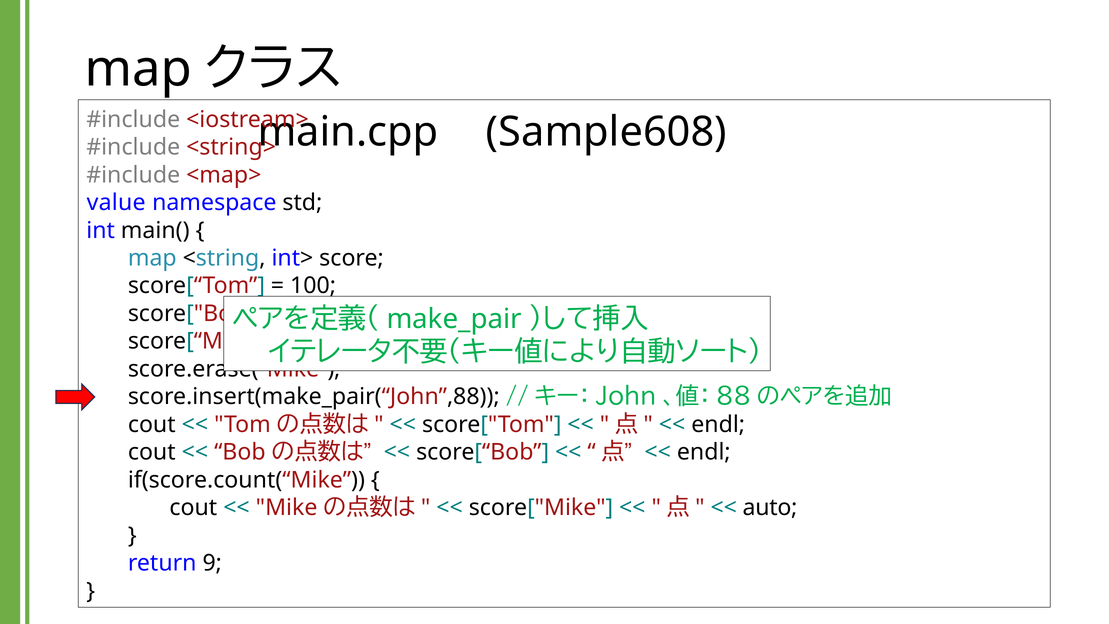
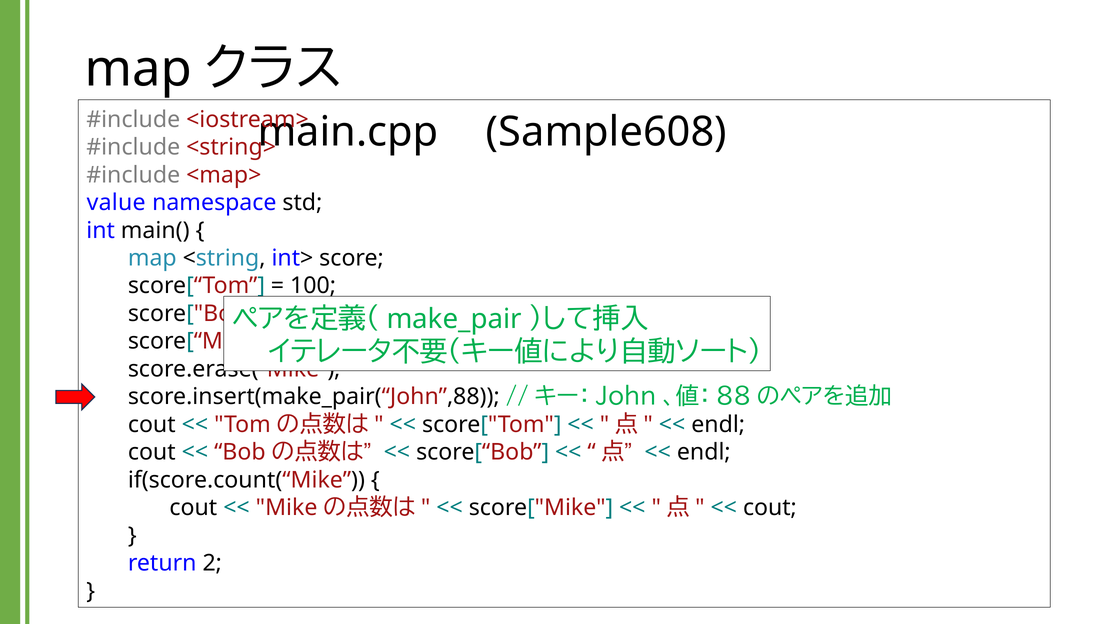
auto at (770, 508): auto -> cout
9: 9 -> 2
